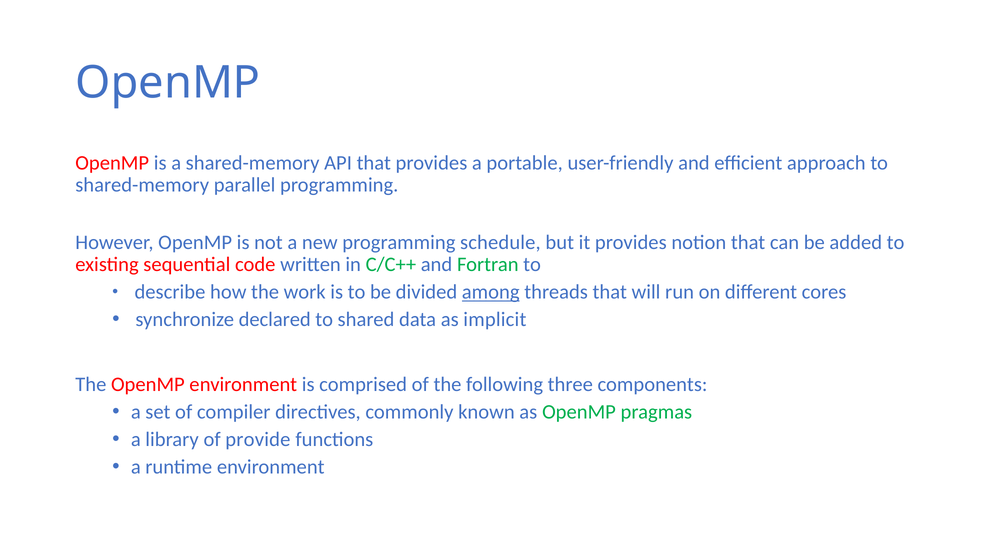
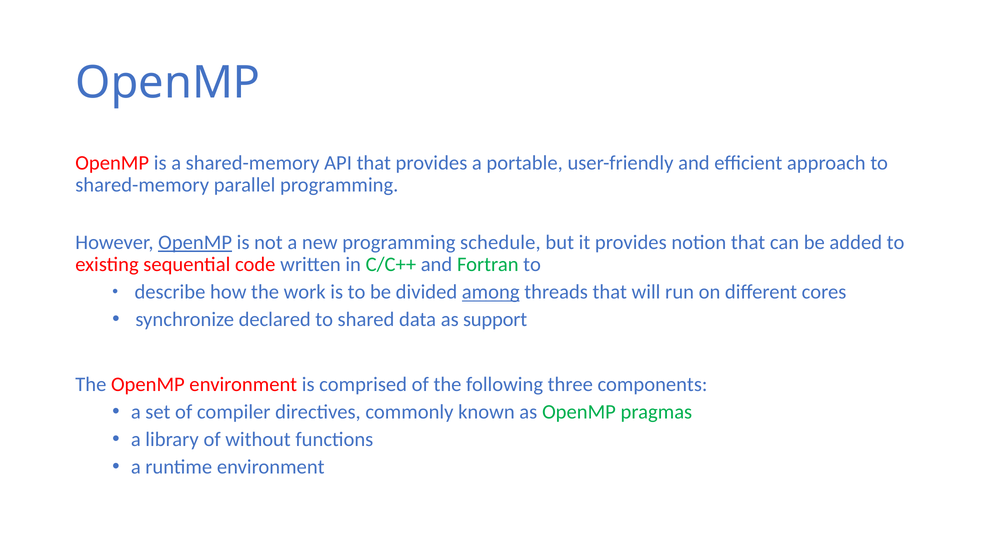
OpenMP at (195, 242) underline: none -> present
implicit: implicit -> support
provide: provide -> without
